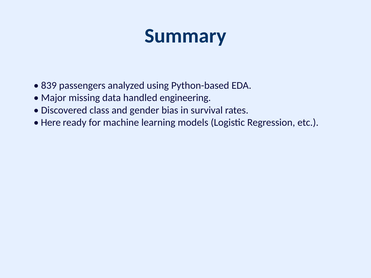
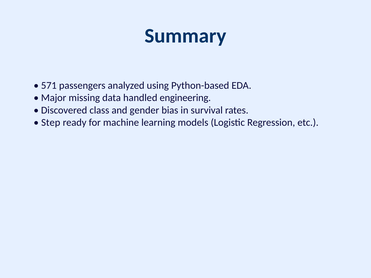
839: 839 -> 571
Here: Here -> Step
